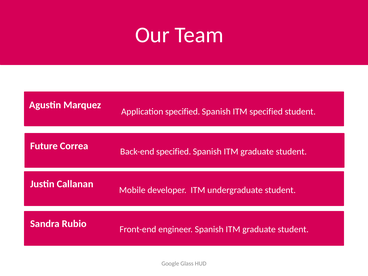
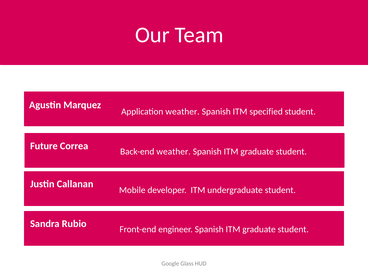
Application specified: specified -> weather
Back-end specified: specified -> weather
